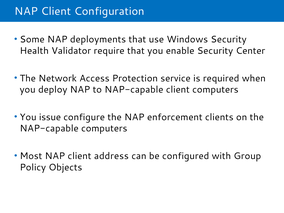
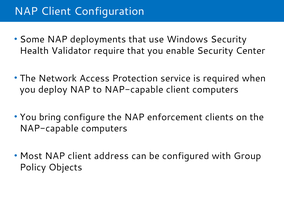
issue: issue -> bring
